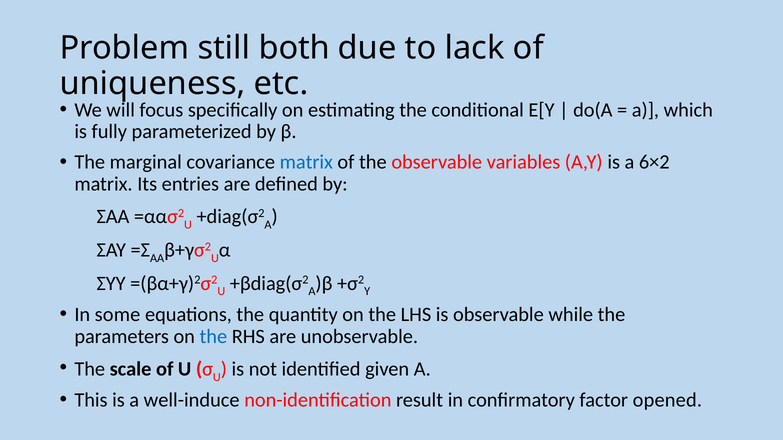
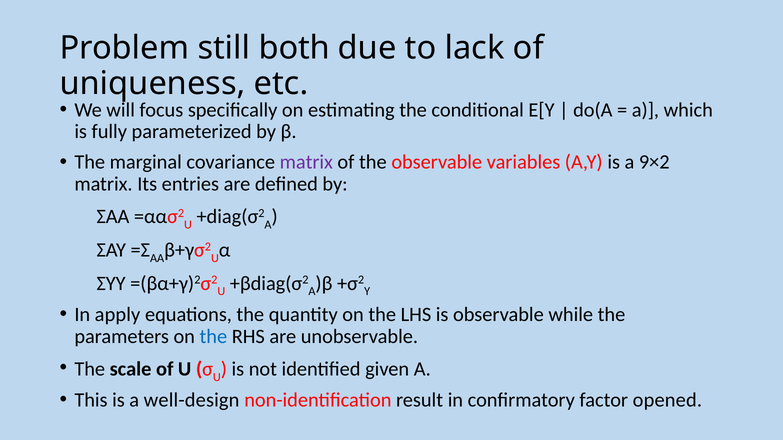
matrix at (306, 162) colour: blue -> purple
6×2: 6×2 -> 9×2
some: some -> apply
well-induce: well-induce -> well-design
